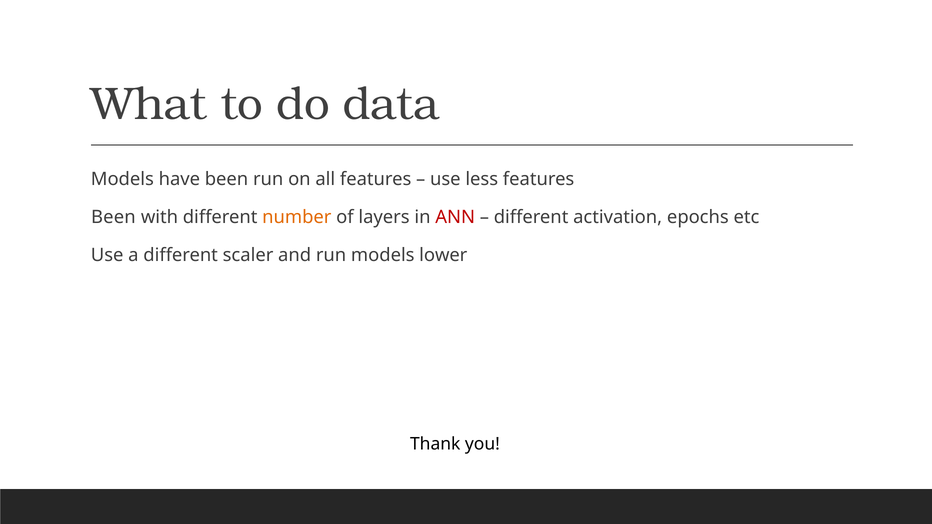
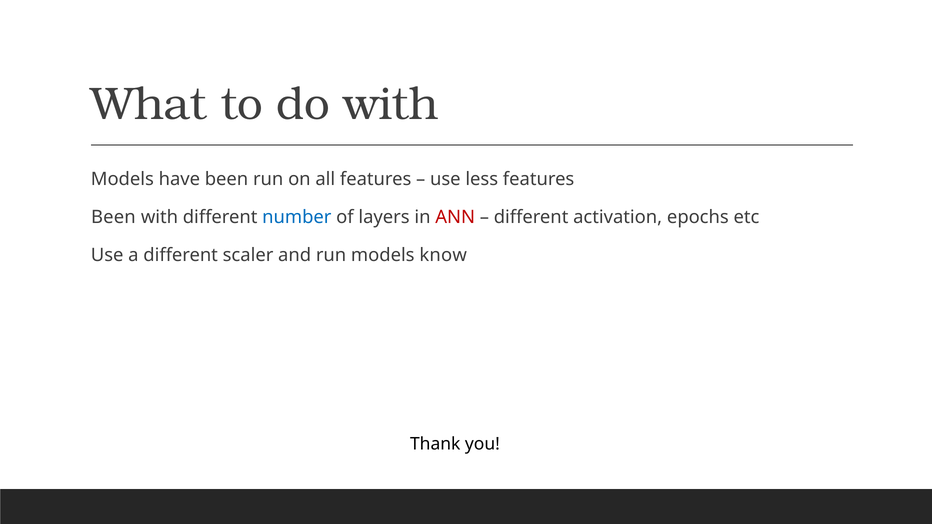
do data: data -> with
number colour: orange -> blue
lower: lower -> know
